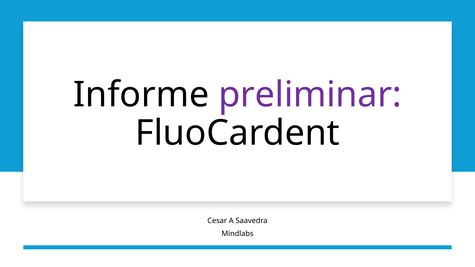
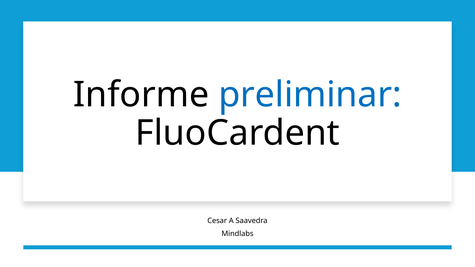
preliminar colour: purple -> blue
